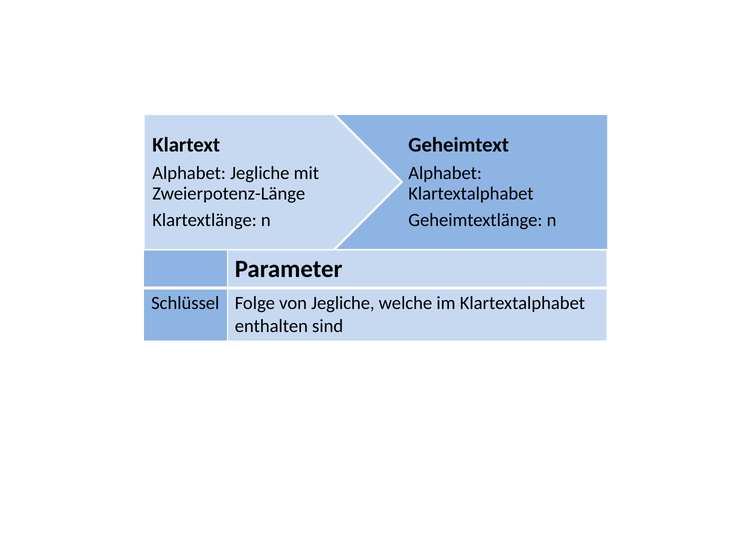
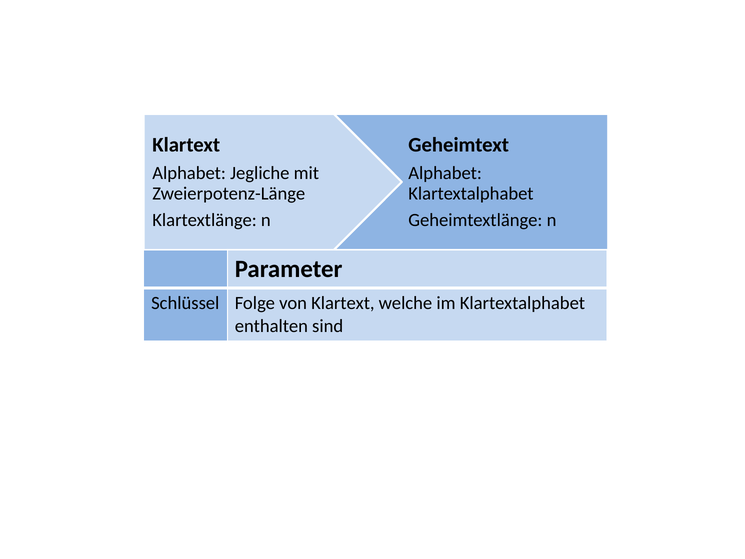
von Jegliche: Jegliche -> Klartext
